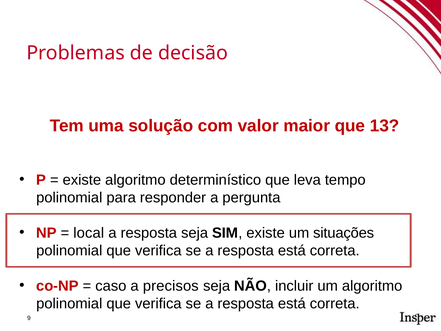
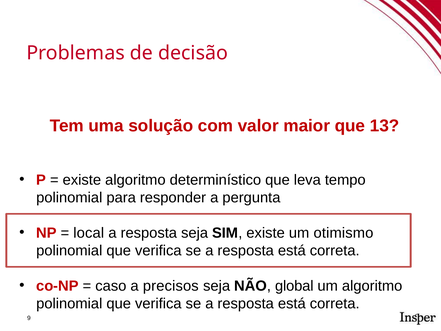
situações: situações -> otimismo
incluir: incluir -> global
